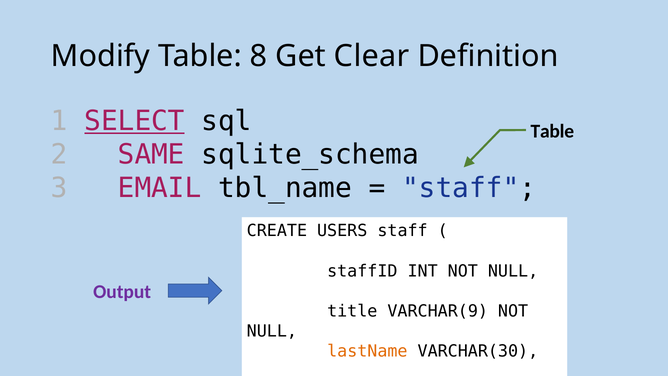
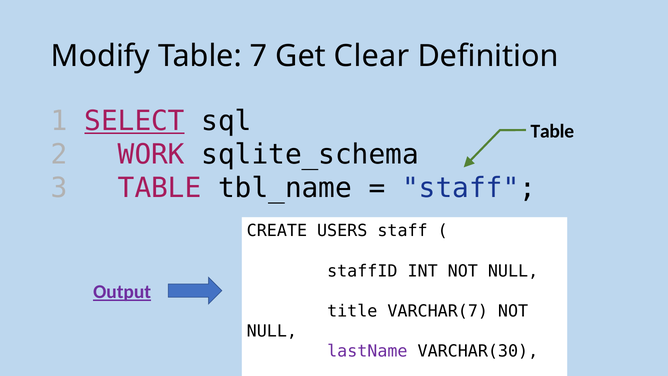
8: 8 -> 7
SAME: SAME -> WORK
3 EMAIL: EMAIL -> TABLE
Output underline: none -> present
VARCHAR(9: VARCHAR(9 -> VARCHAR(7
lastName colour: orange -> purple
